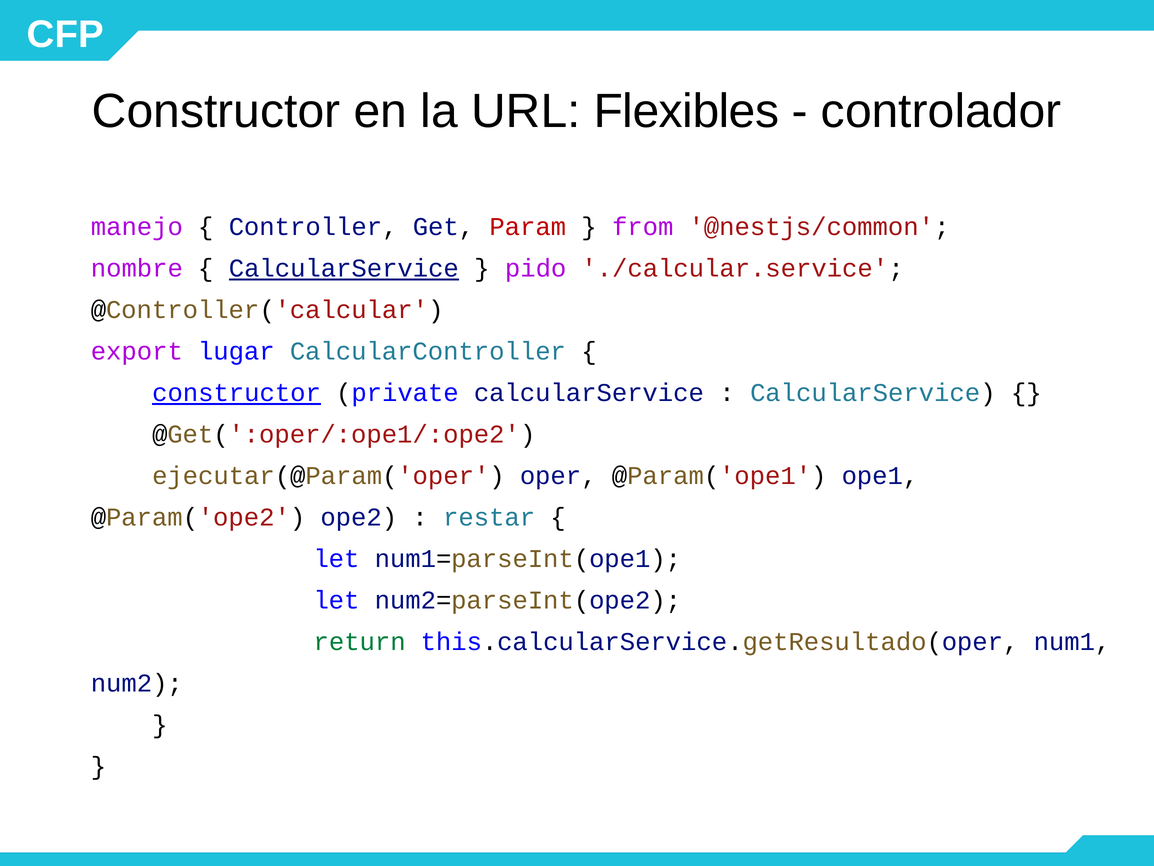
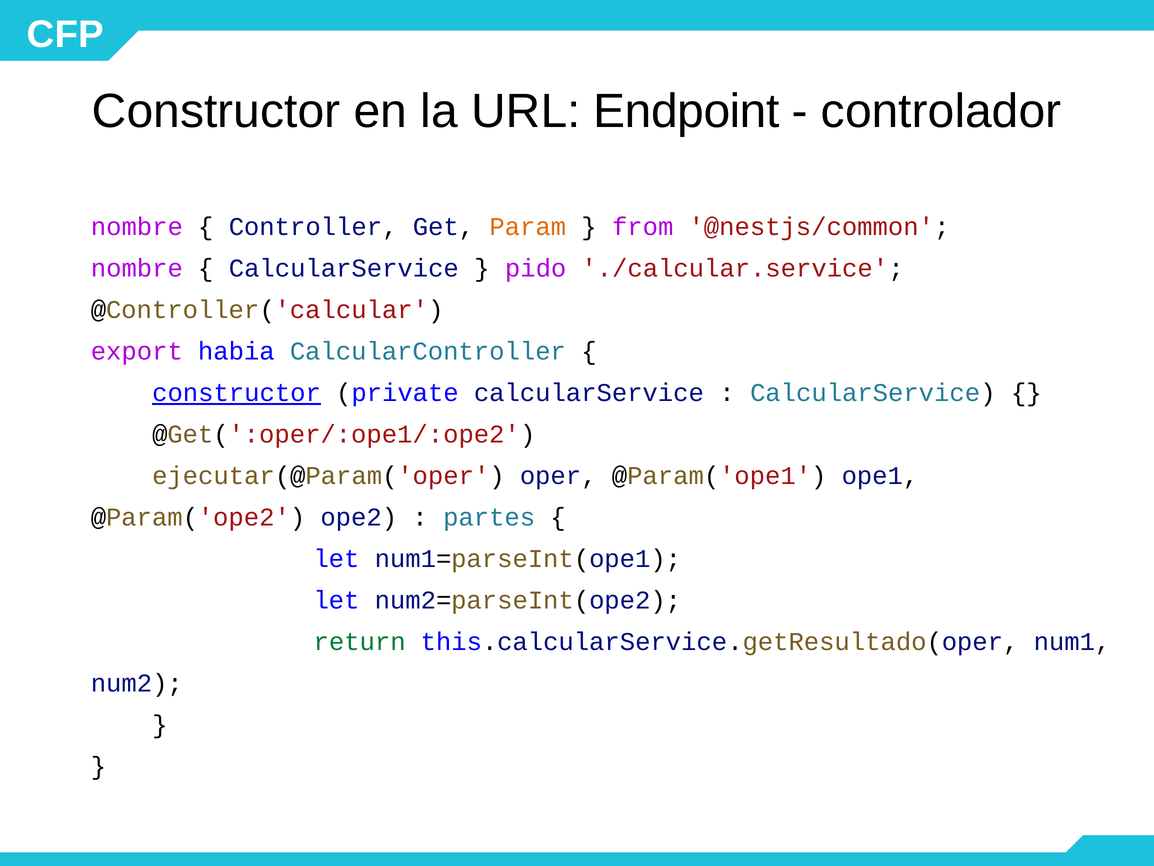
Flexibles: Flexibles -> Endpoint
manejo at (137, 227): manejo -> nombre
Param colour: red -> orange
CalcularService at (344, 268) underline: present -> none
lugar: lugar -> habia
restar: restar -> partes
